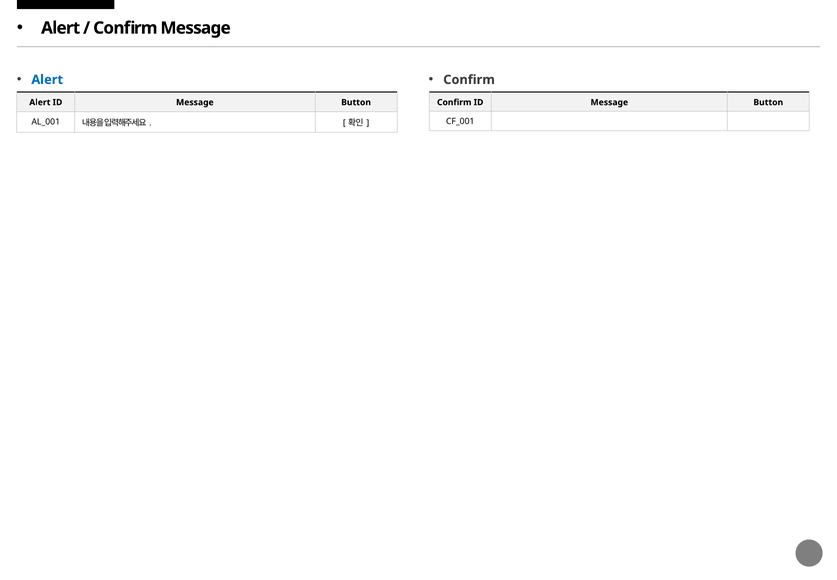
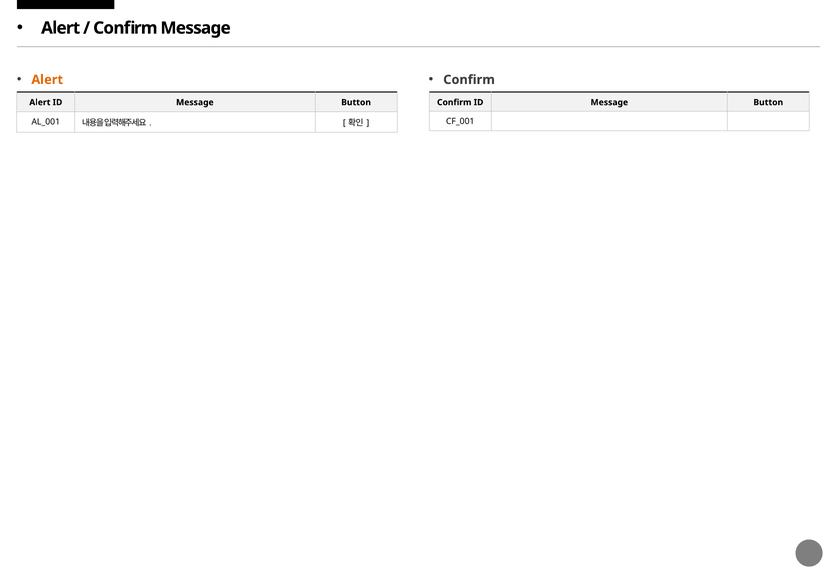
Alert at (47, 80) colour: blue -> orange
